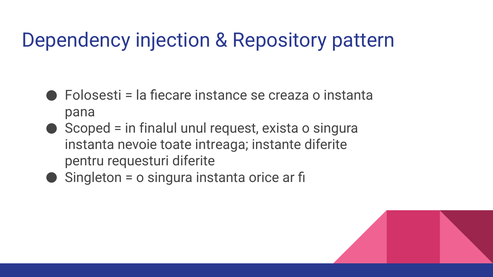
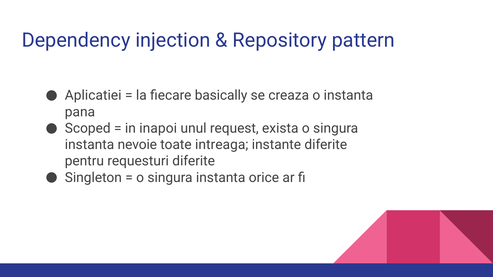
Folosesti: Folosesti -> Aplicatiei
instance: instance -> basically
finalul: finalul -> inapoi
